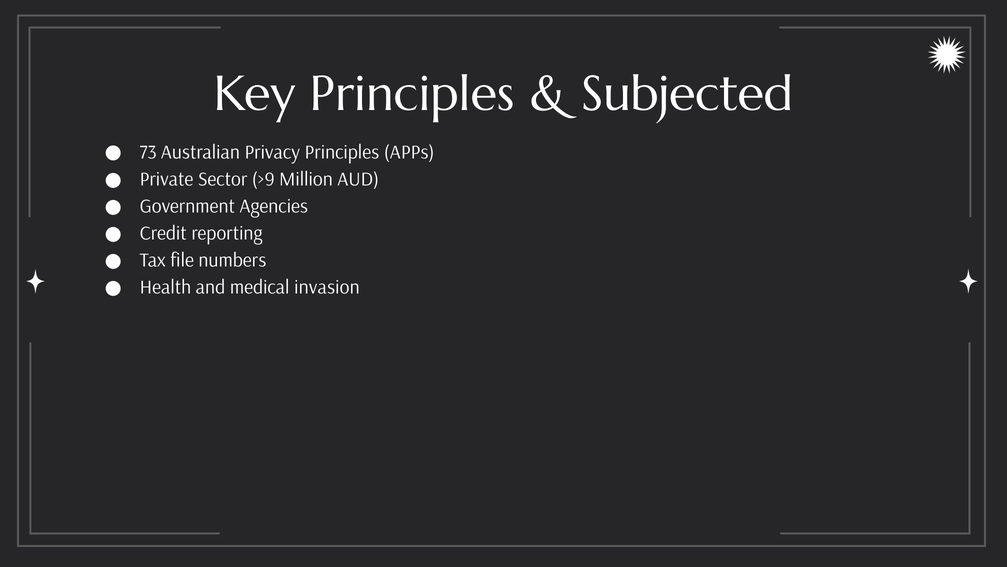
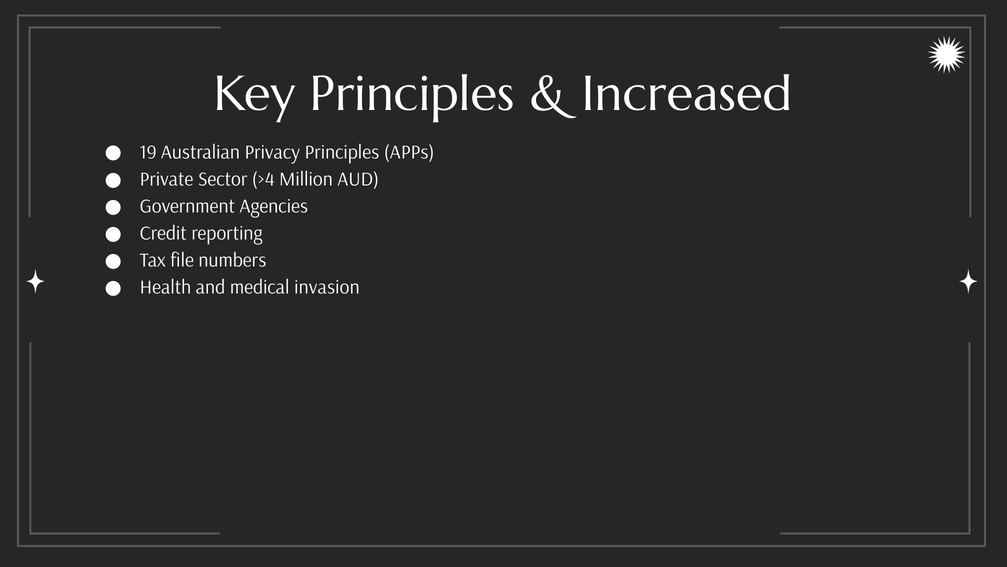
Subjected: Subjected -> Increased
73: 73 -> 19
>9: >9 -> >4
